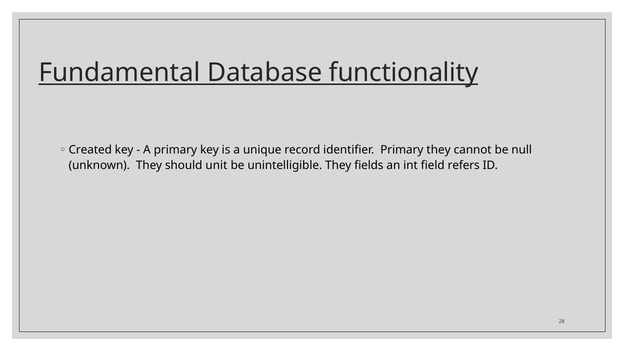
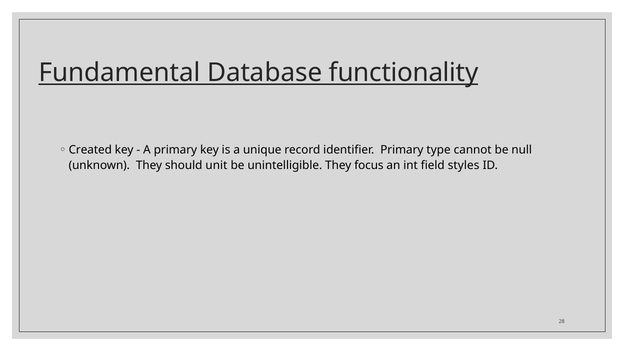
Primary they: they -> type
fields: fields -> focus
refers: refers -> styles
